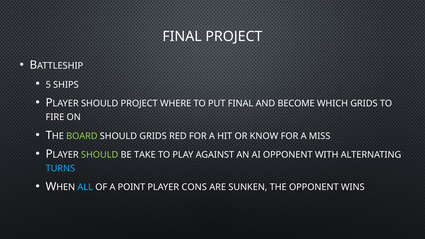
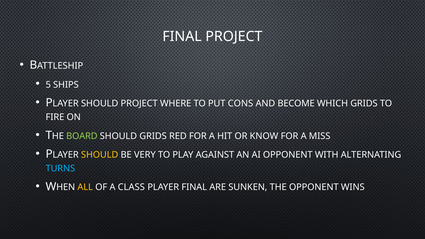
PUT FINAL: FINAL -> CONS
SHOULD at (100, 155) colour: light green -> yellow
TAKE: TAKE -> VERY
ALL colour: light blue -> yellow
POINT: POINT -> CLASS
PLAYER CONS: CONS -> FINAL
